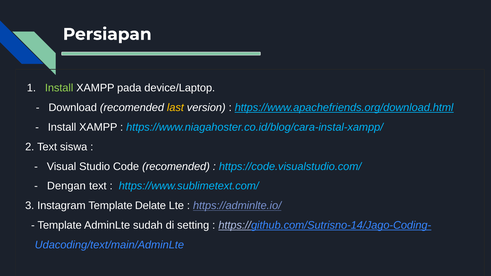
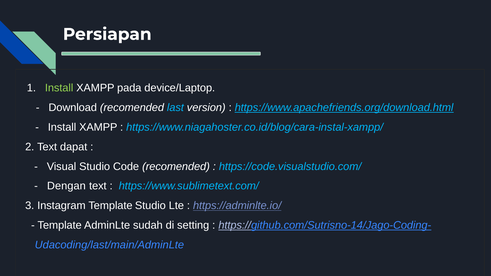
last colour: yellow -> light blue
siswa: siswa -> dapat
Template Delate: Delate -> Studio
Udacoding/text/main/AdminLte: Udacoding/text/main/AdminLte -> Udacoding/last/main/AdminLte
